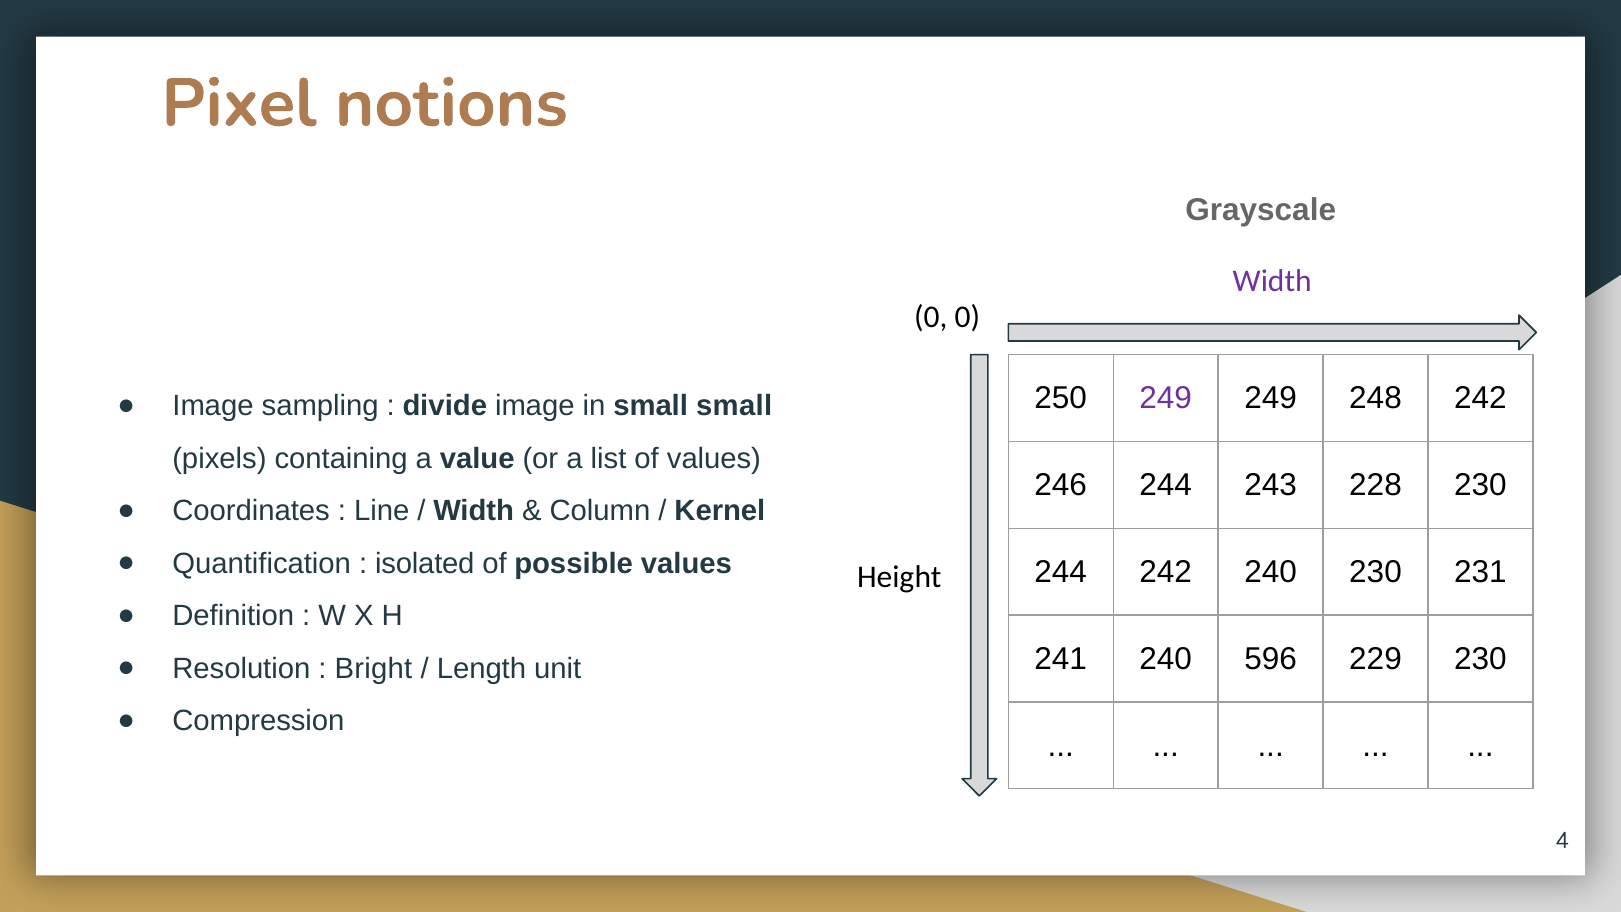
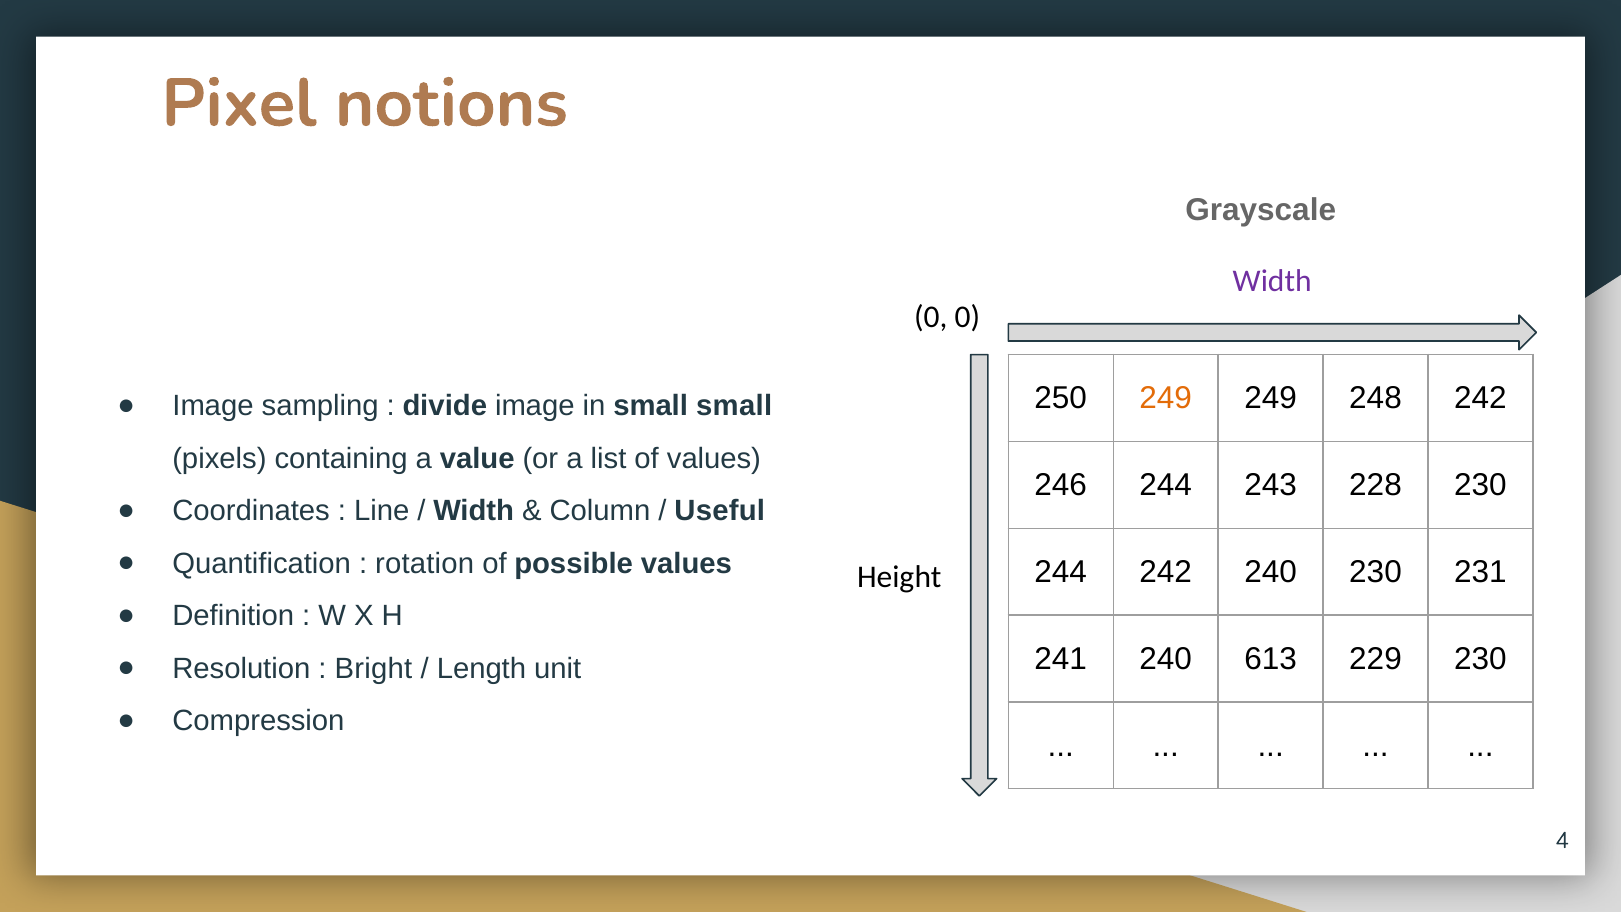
249 at (1166, 398) colour: purple -> orange
Kernel: Kernel -> Useful
isolated: isolated -> rotation
596: 596 -> 613
